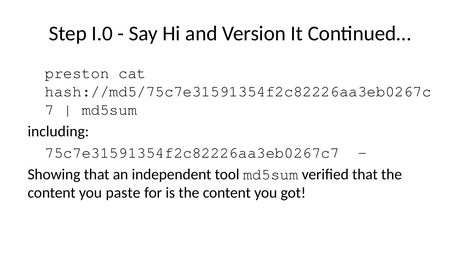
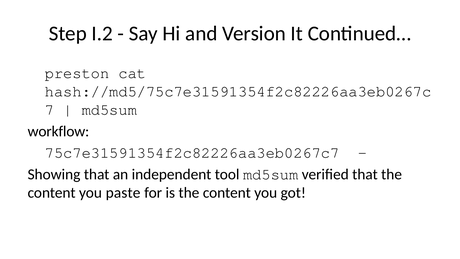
I.0: I.0 -> I.2
including: including -> workflow
